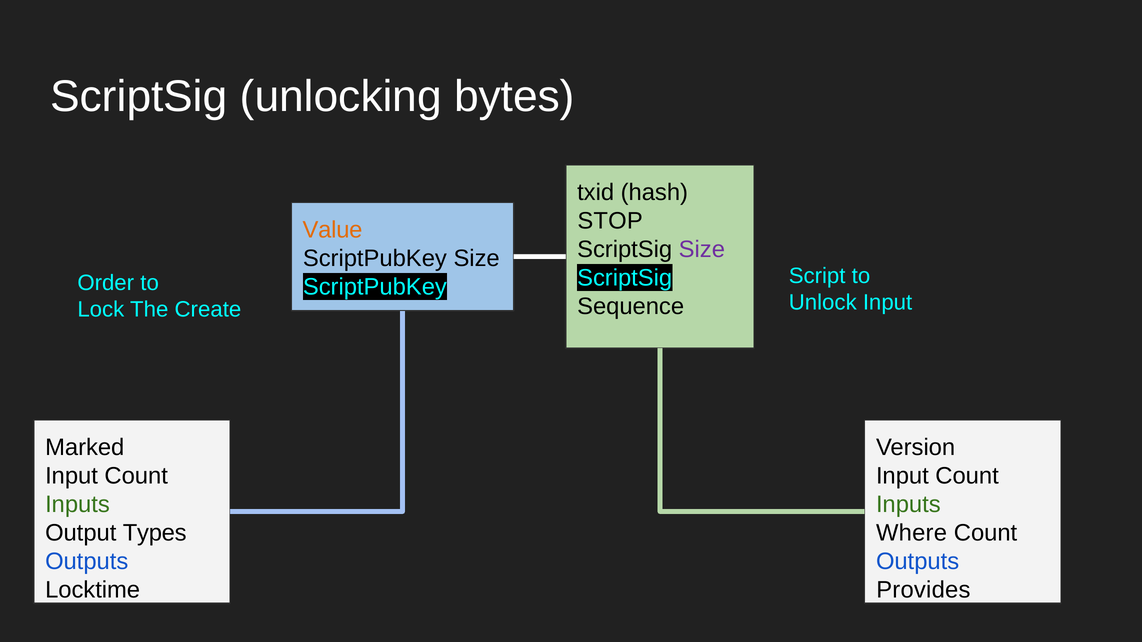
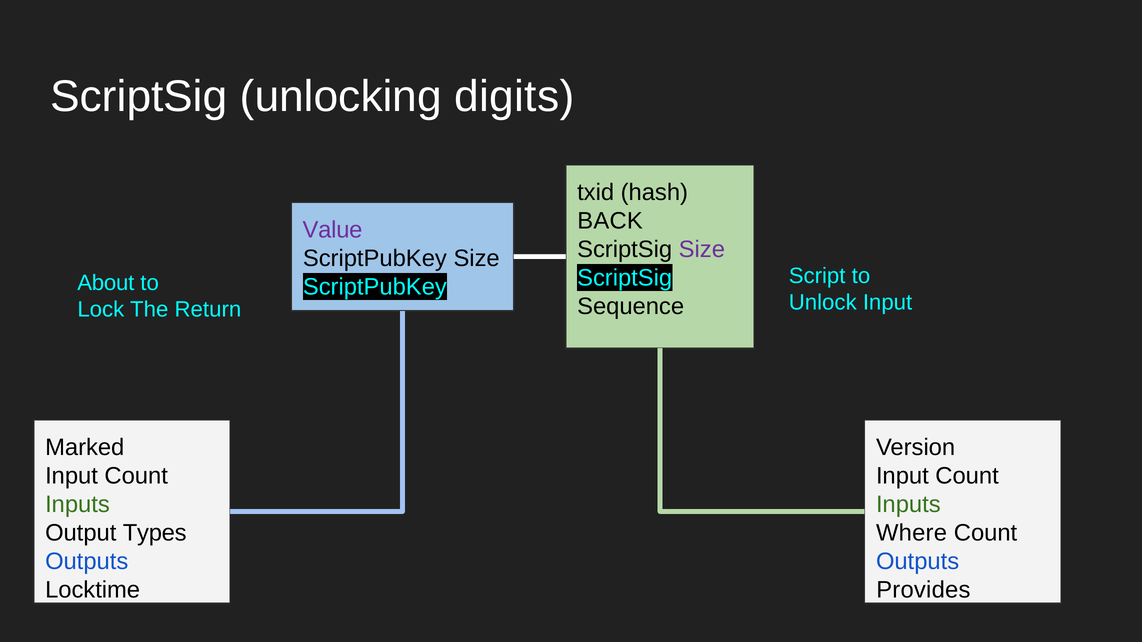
bytes: bytes -> digits
STOP: STOP -> BACK
Value colour: orange -> purple
Order: Order -> About
Create: Create -> Return
